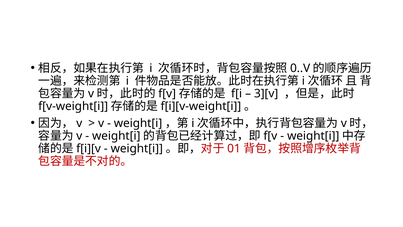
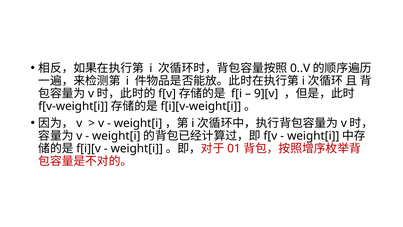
3][v: 3][v -> 9][v
